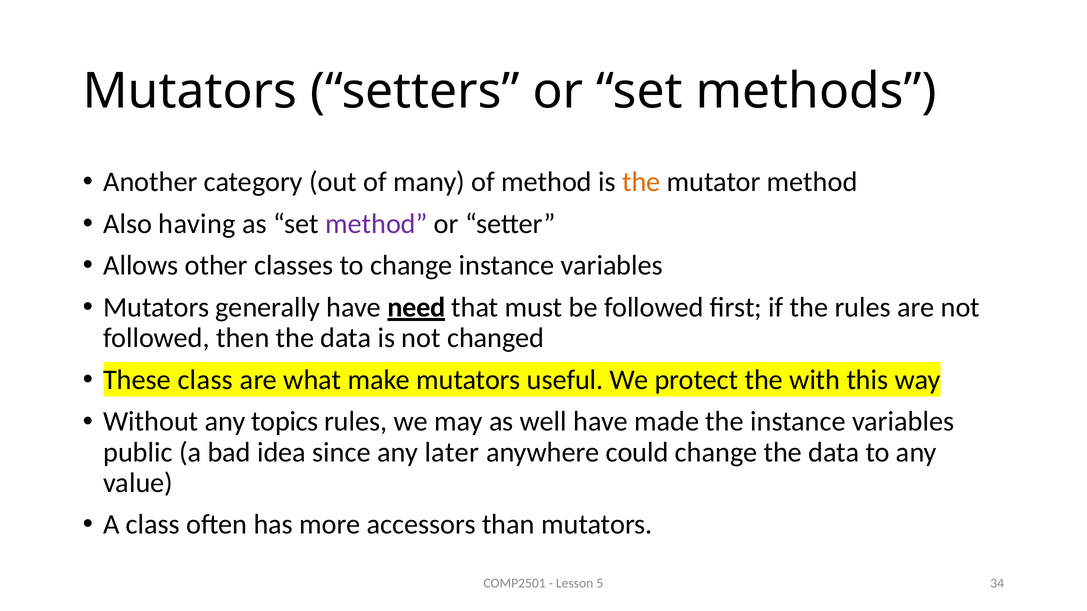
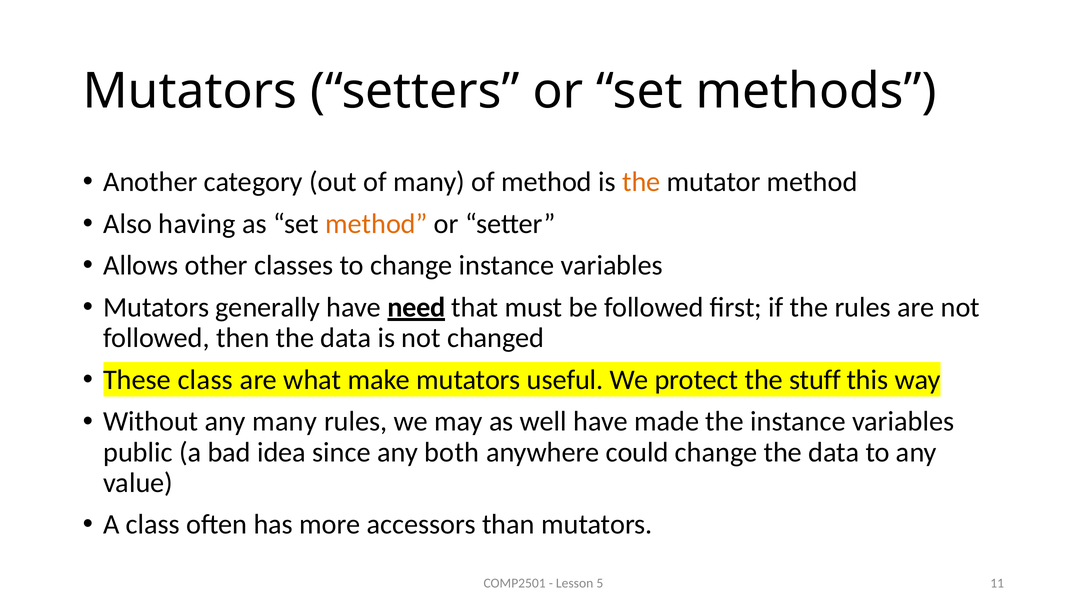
method at (376, 224) colour: purple -> orange
with: with -> stuff
any topics: topics -> many
later: later -> both
34: 34 -> 11
